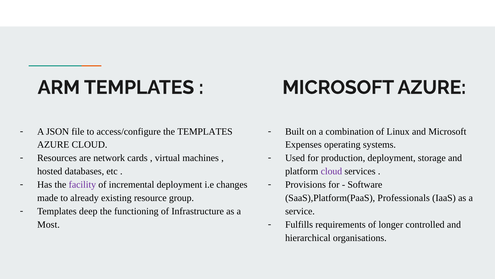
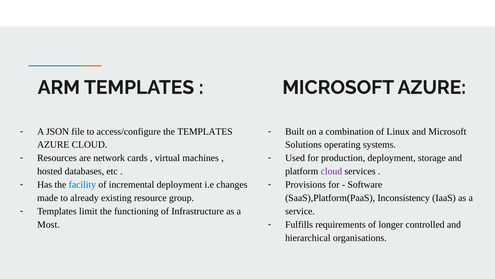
Expenses: Expenses -> Solutions
facility colour: purple -> blue
Professionals: Professionals -> Inconsistency
deep: deep -> limit
